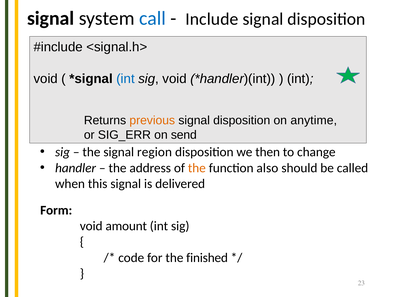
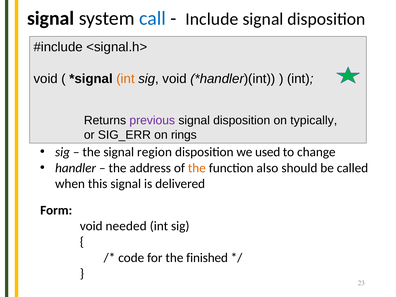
int at (126, 79) colour: blue -> orange
previous colour: orange -> purple
anytime: anytime -> typically
send: send -> rings
then: then -> used
amount: amount -> needed
